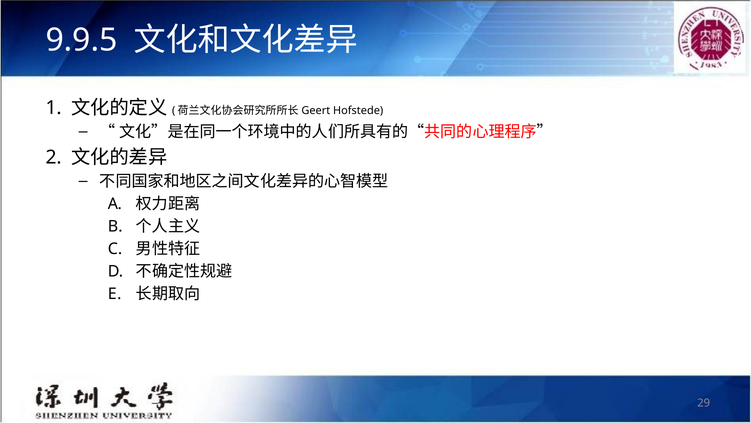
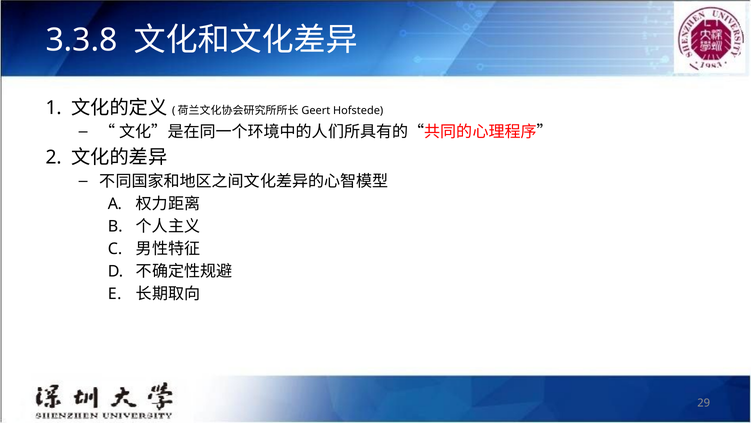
9.9.5: 9.9.5 -> 3.3.8
